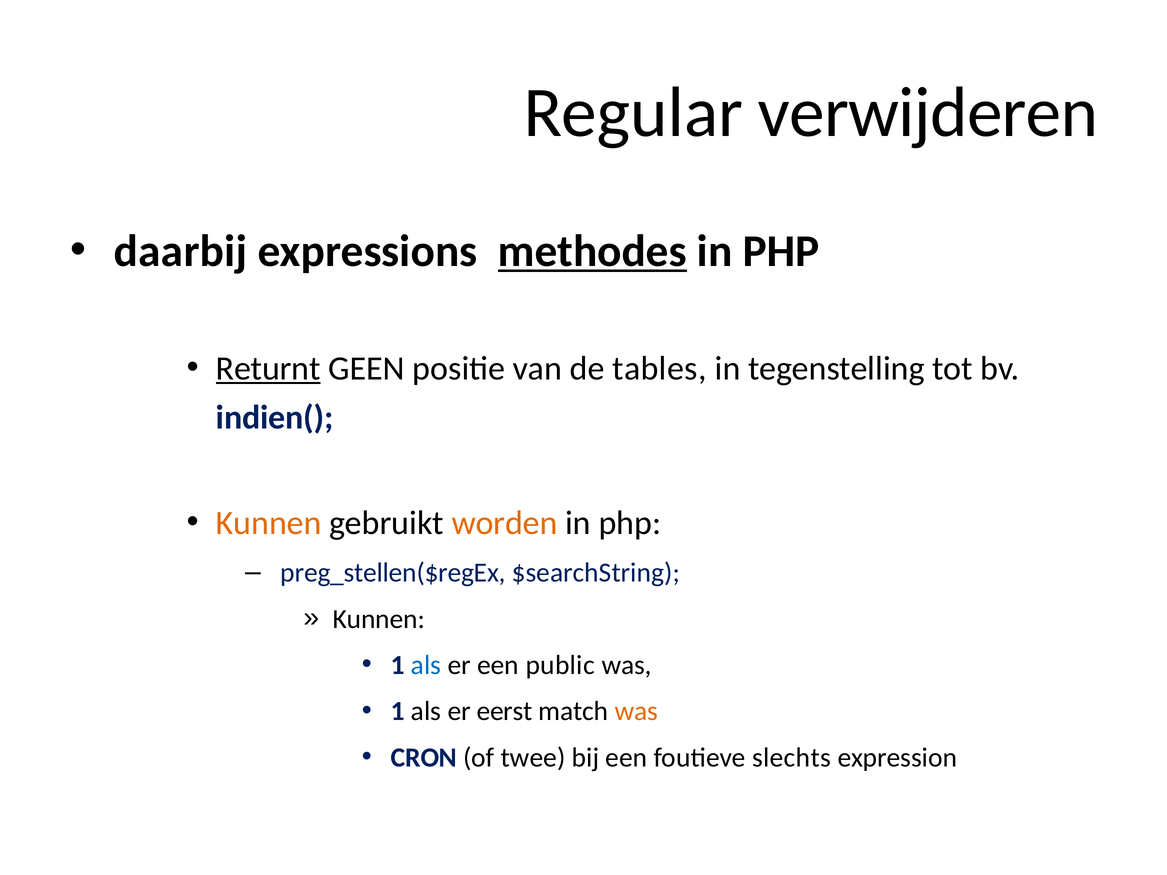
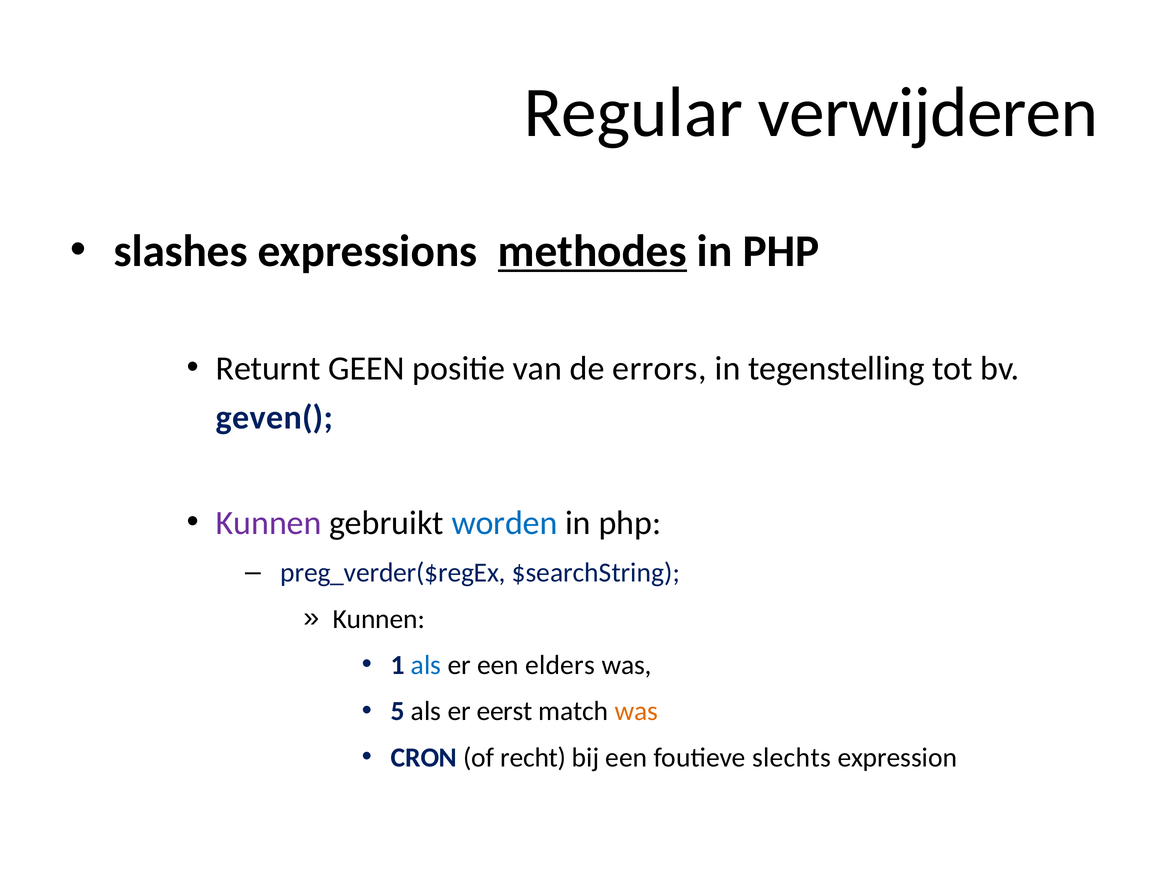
daarbij: daarbij -> slashes
Returnt underline: present -> none
tables: tables -> errors
indien(: indien( -> geven(
Kunnen at (269, 523) colour: orange -> purple
worden colour: orange -> blue
preg_stellen($regEx: preg_stellen($regEx -> preg_verder($regEx
public: public -> elders
1 at (398, 711): 1 -> 5
twee: twee -> recht
